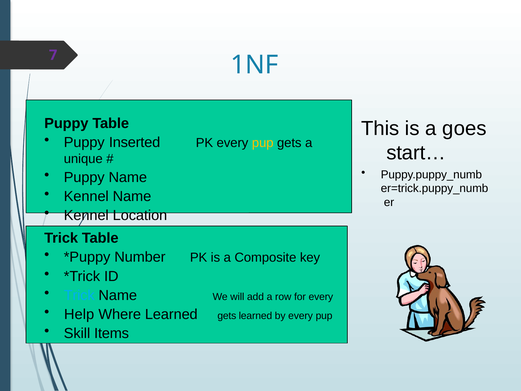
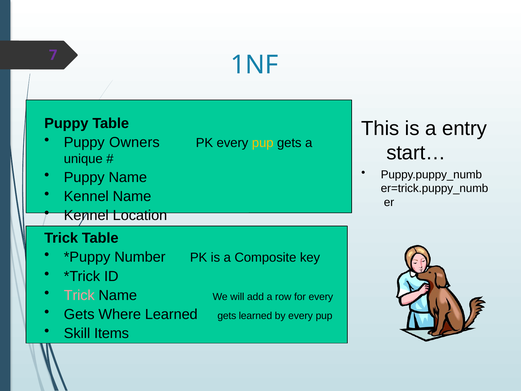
goes: goes -> entry
Inserted: Inserted -> Owners
Trick at (79, 295) colour: light blue -> pink
Help at (79, 314): Help -> Gets
